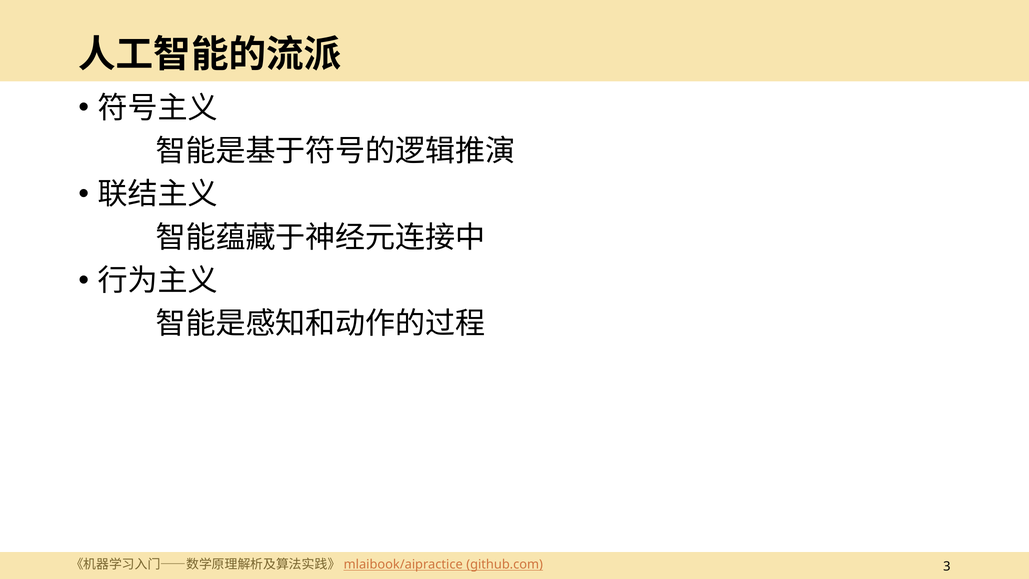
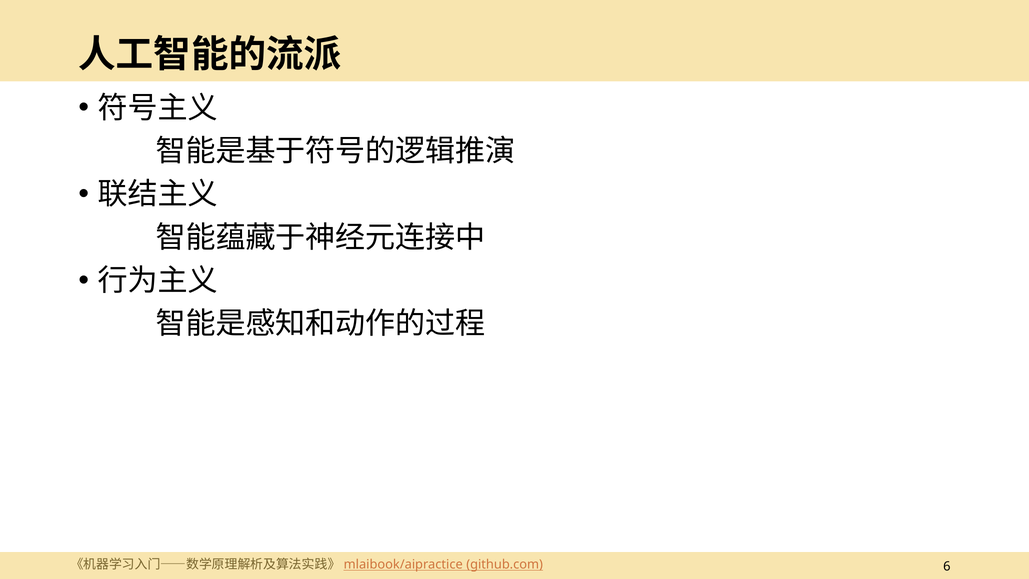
3: 3 -> 6
